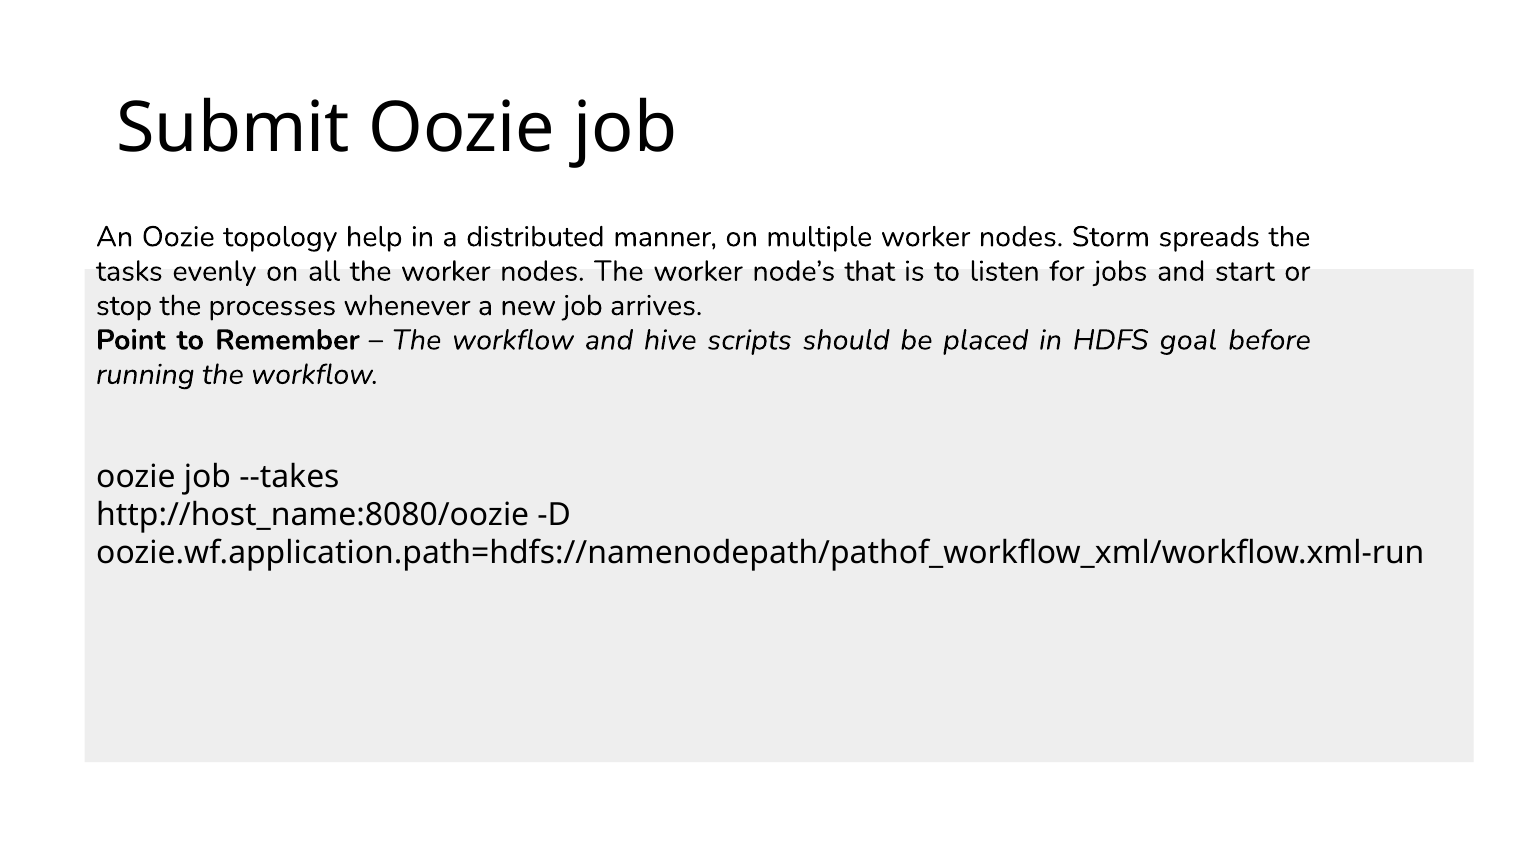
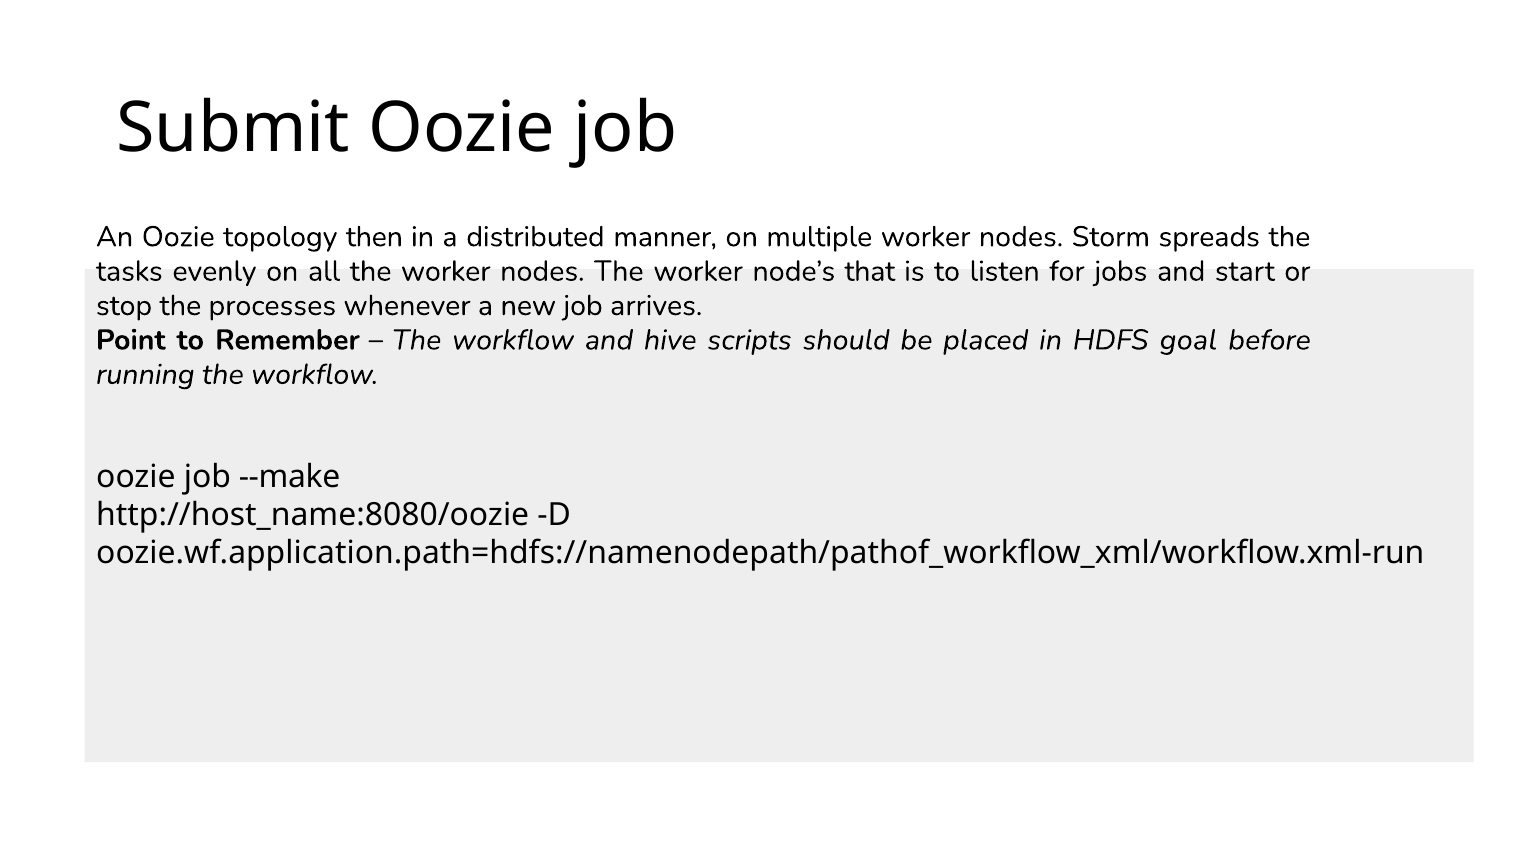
help: help -> then
--takes: --takes -> --make
